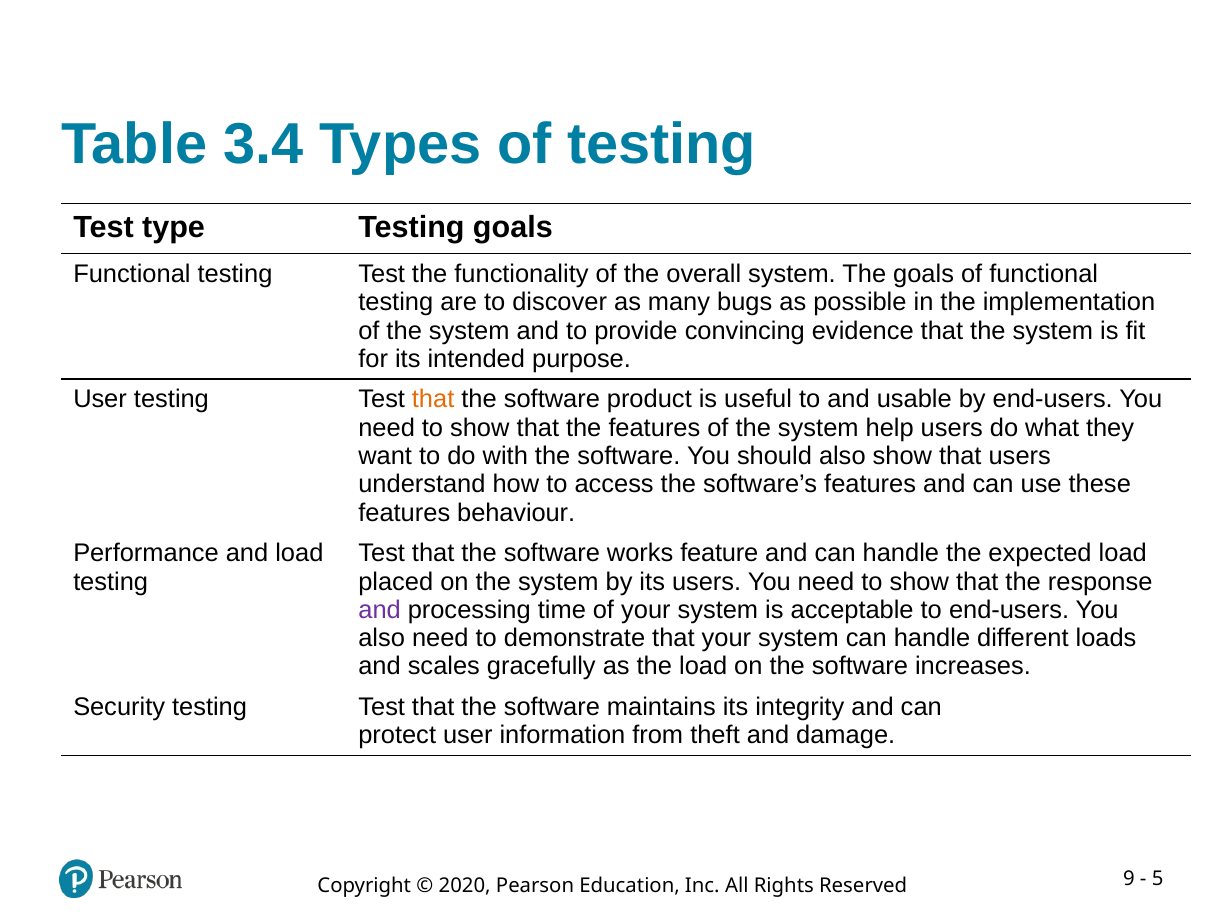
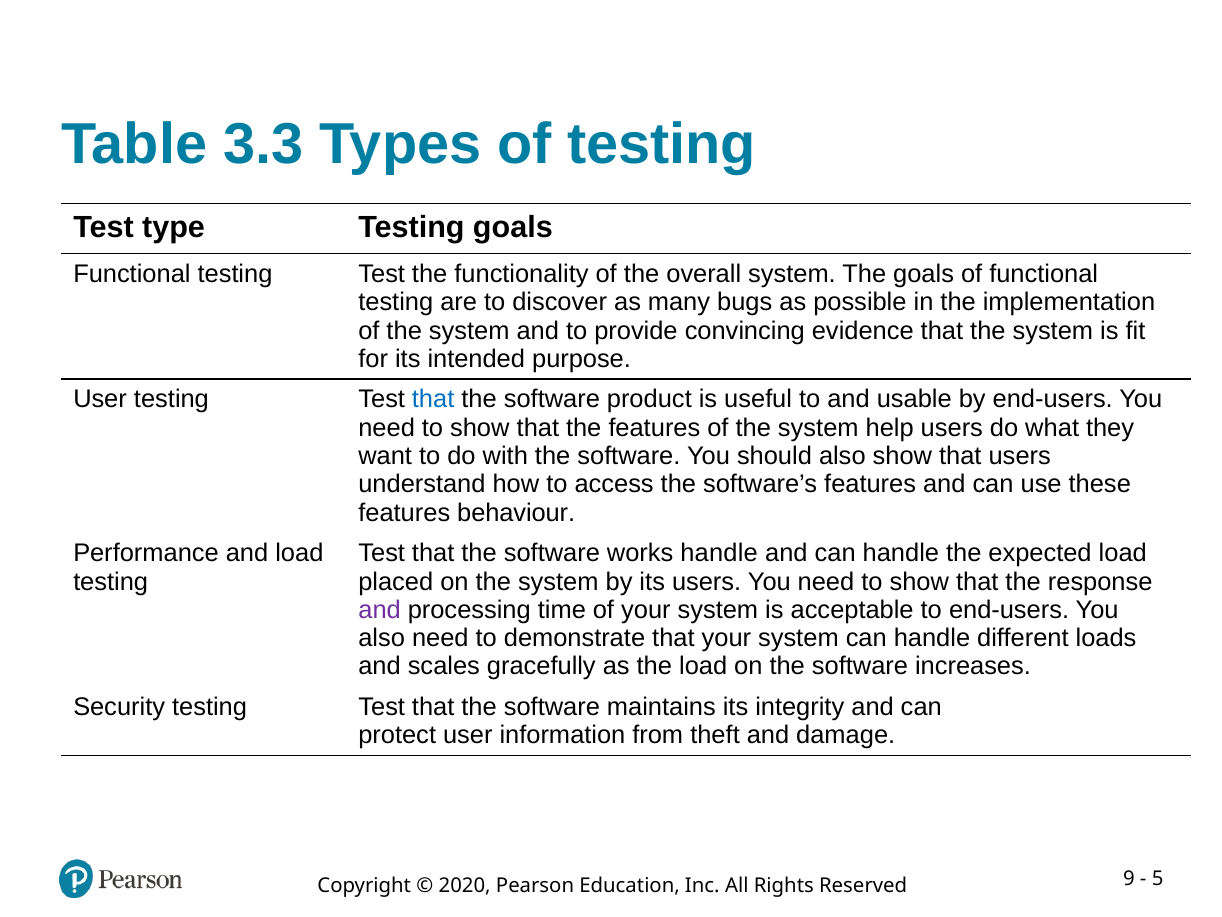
3.4: 3.4 -> 3.3
that at (433, 399) colour: orange -> blue
works feature: feature -> handle
